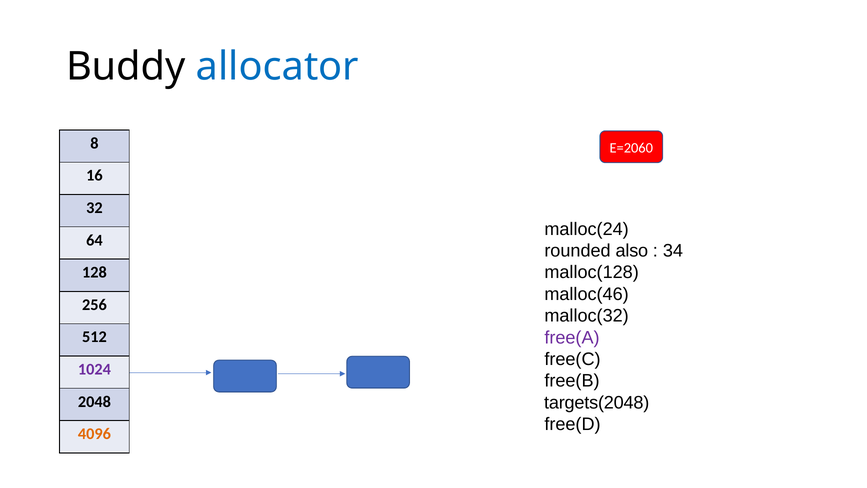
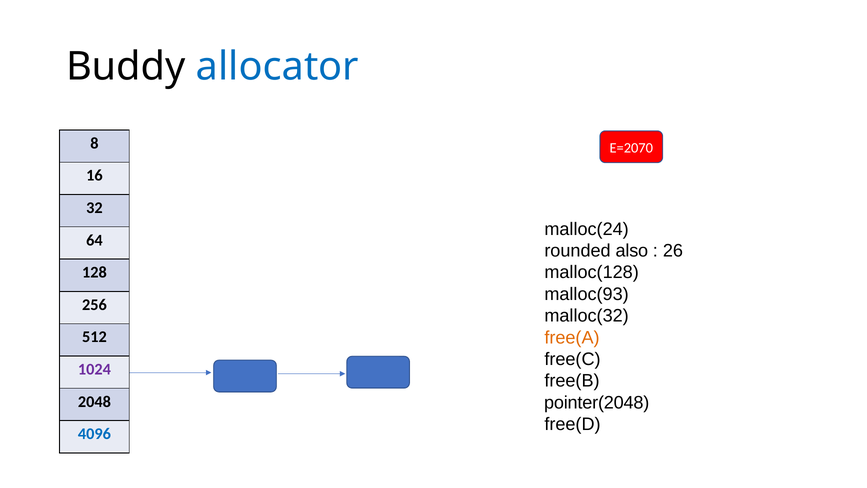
E=2060: E=2060 -> E=2070
34: 34 -> 26
malloc(46: malloc(46 -> malloc(93
free(A colour: purple -> orange
targets(2048: targets(2048 -> pointer(2048
4096 colour: orange -> blue
